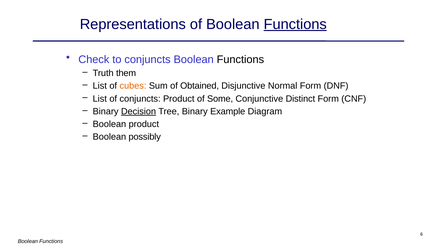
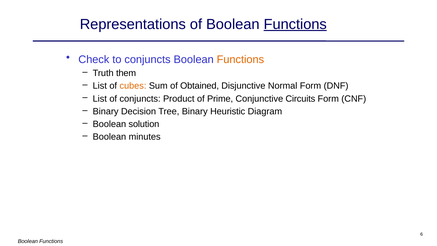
Functions at (240, 59) colour: black -> orange
Some: Some -> Prime
Distinct: Distinct -> Circuits
Decision underline: present -> none
Example: Example -> Heuristic
Boolean product: product -> solution
possibly: possibly -> minutes
